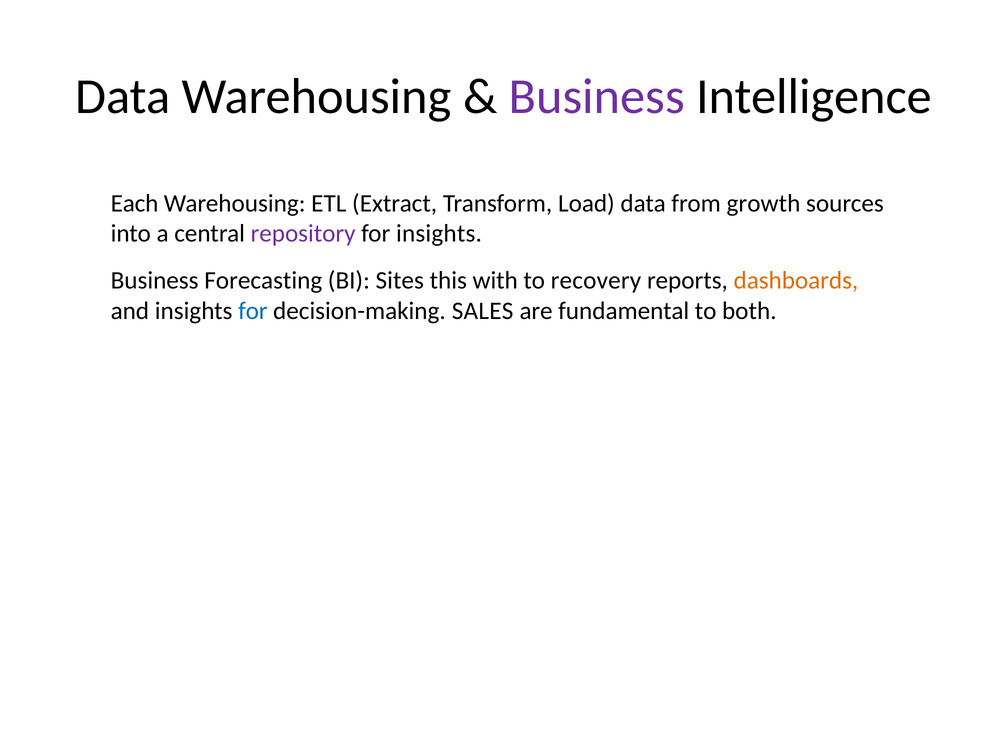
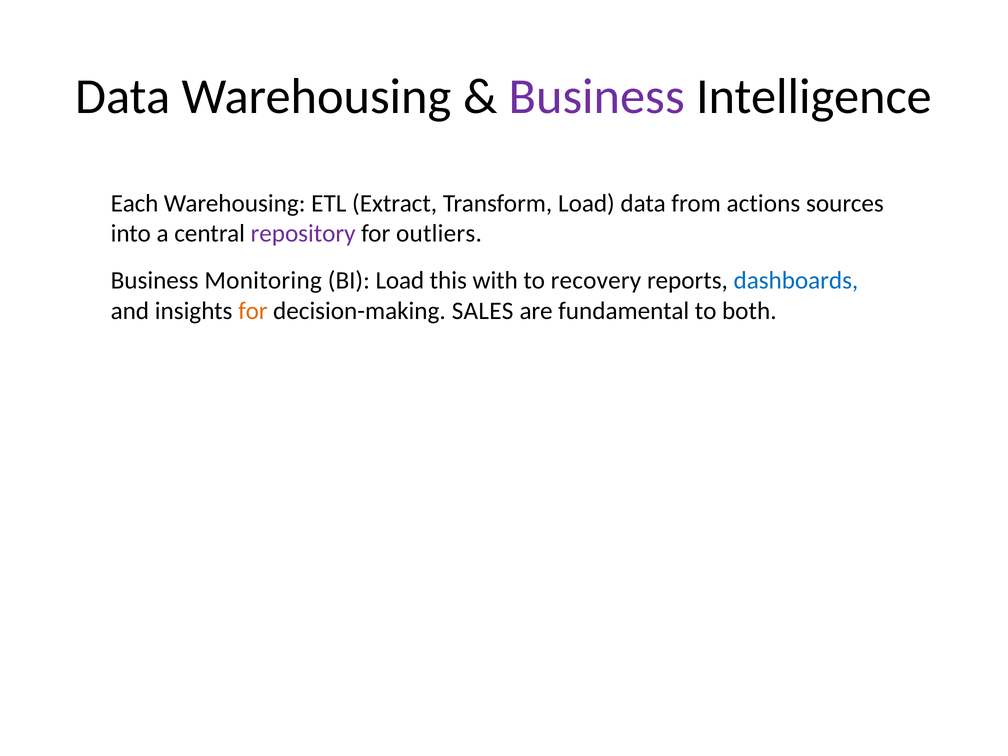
growth: growth -> actions
for insights: insights -> outliers
Forecasting: Forecasting -> Monitoring
BI Sites: Sites -> Load
dashboards colour: orange -> blue
for at (253, 311) colour: blue -> orange
